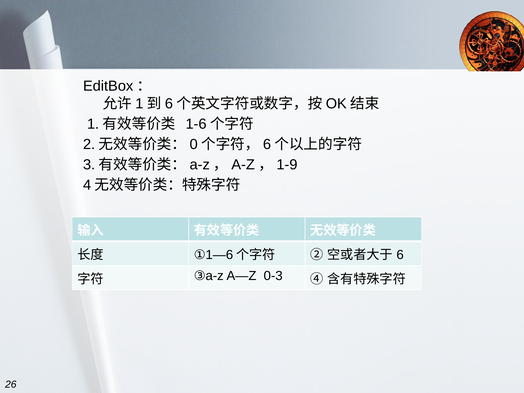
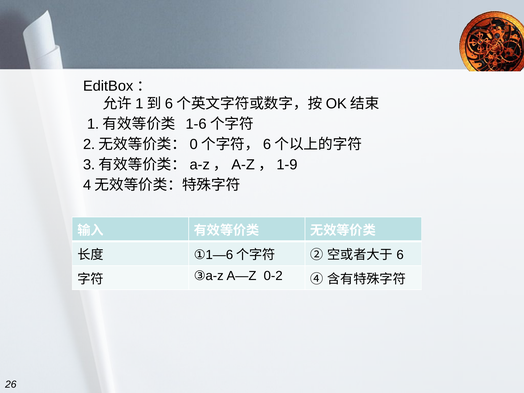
0-3: 0-3 -> 0-2
